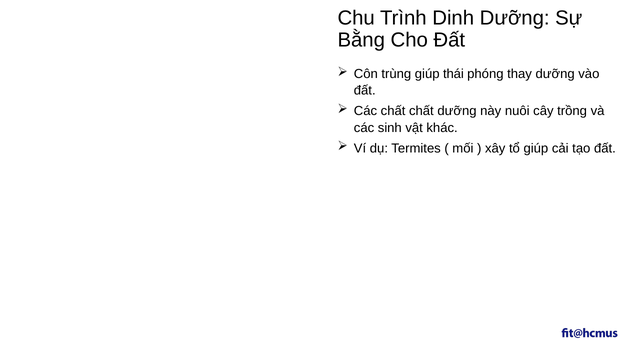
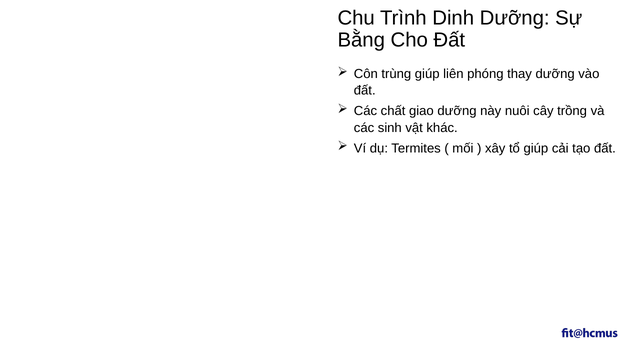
thái: thái -> liên
chất chất: chất -> giao
